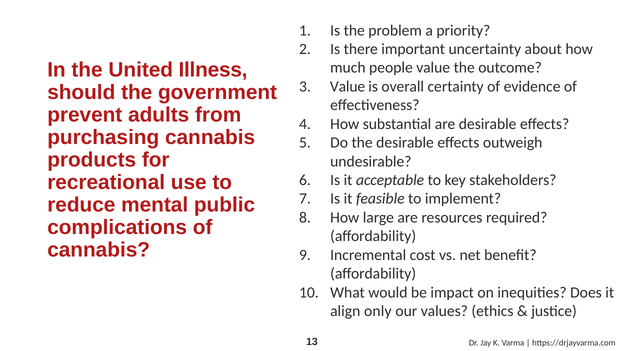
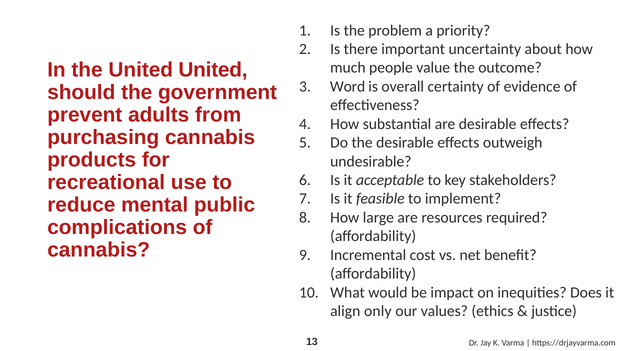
United Illness: Illness -> United
Value at (348, 87): Value -> Word
